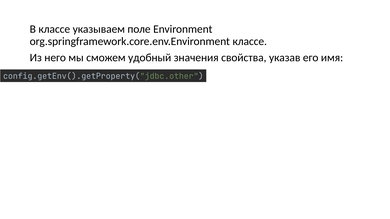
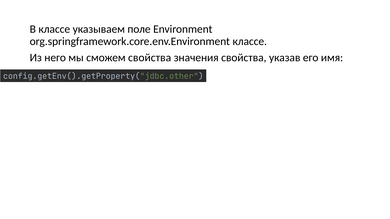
сможем удобный: удобный -> свойства
